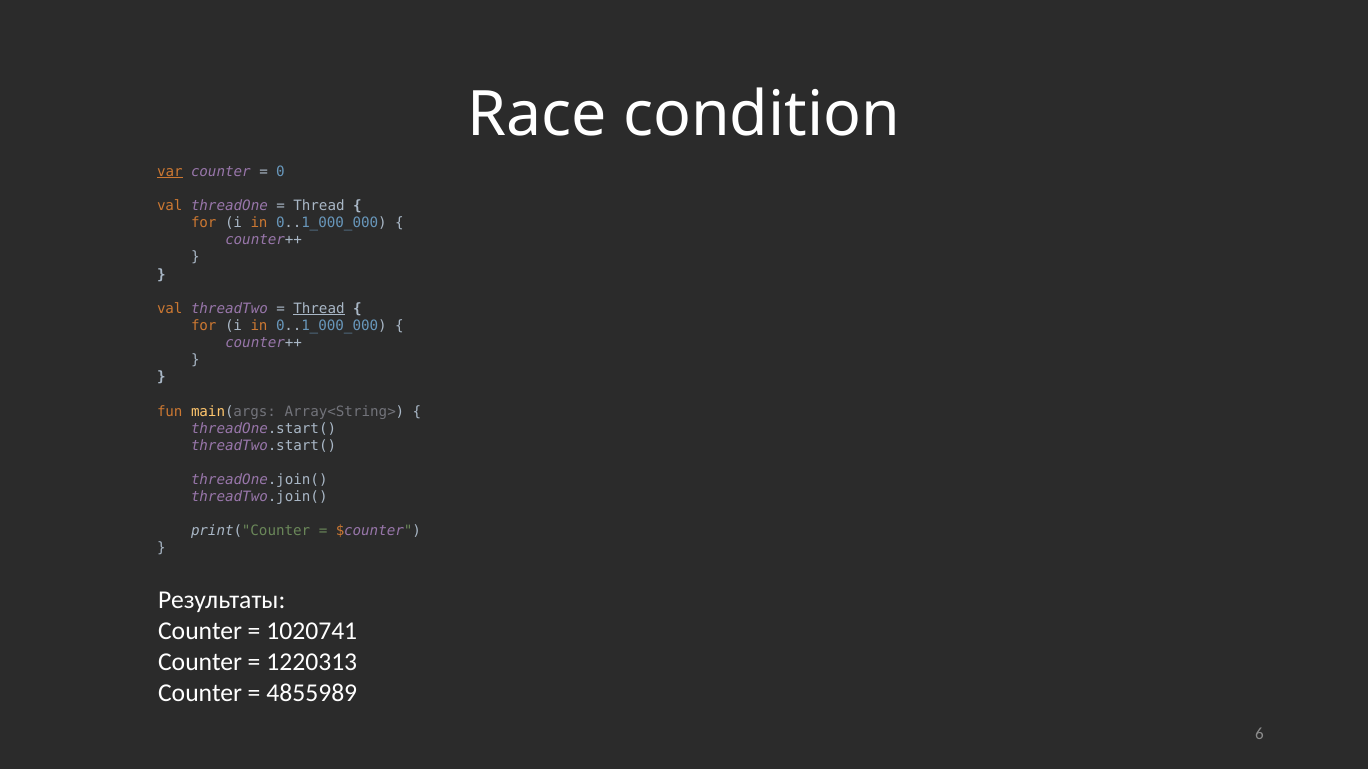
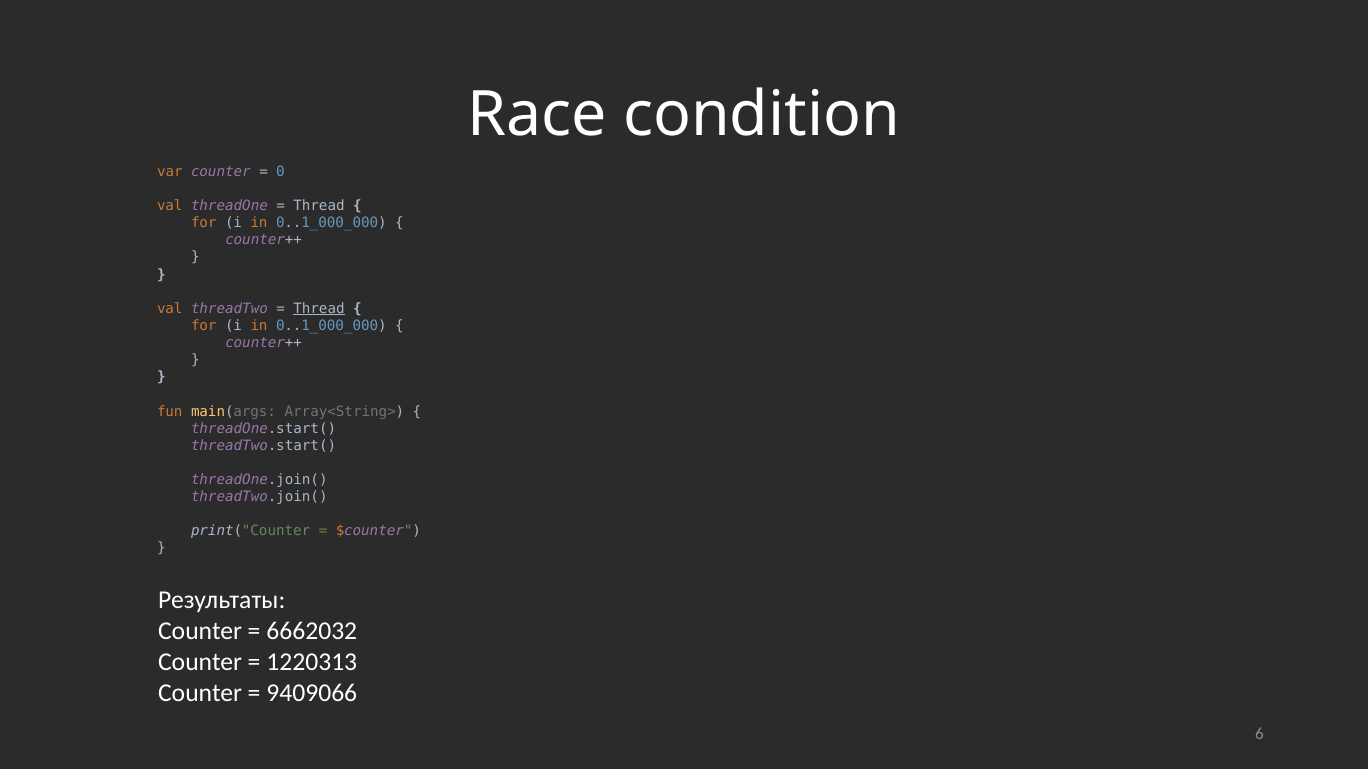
var underline: present -> none
1020741: 1020741 -> 6662032
4855989: 4855989 -> 9409066
